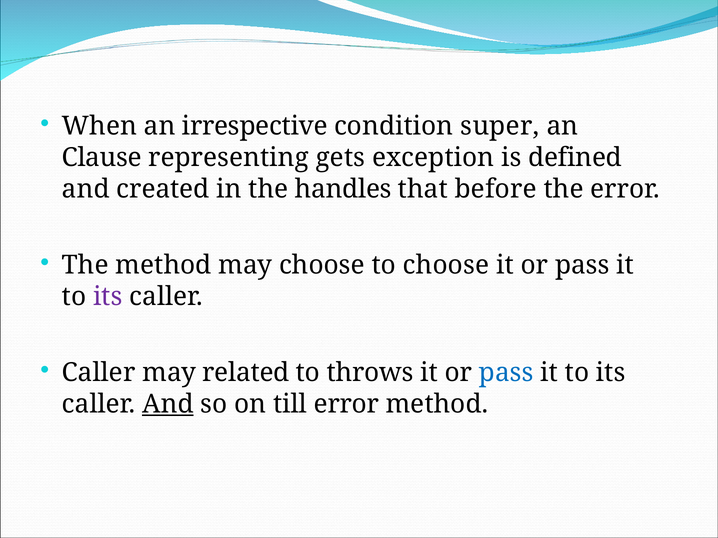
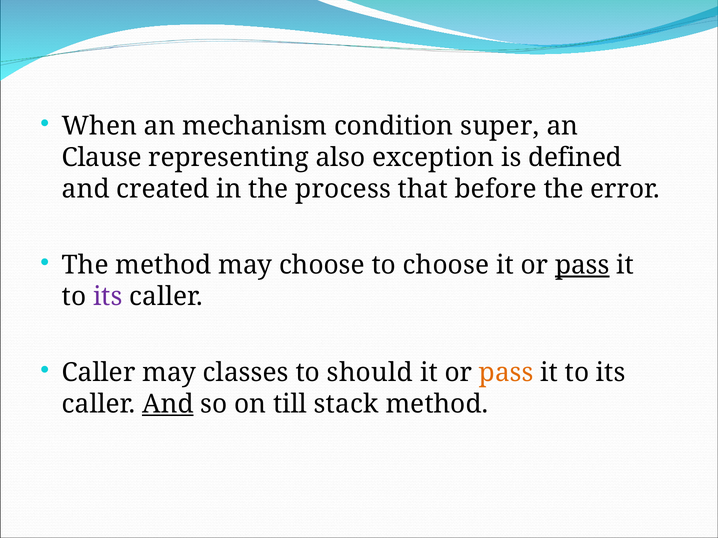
irrespective: irrespective -> mechanism
gets: gets -> also
handles: handles -> process
pass at (582, 265) underline: none -> present
related: related -> classes
throws: throws -> should
pass at (506, 373) colour: blue -> orange
till error: error -> stack
